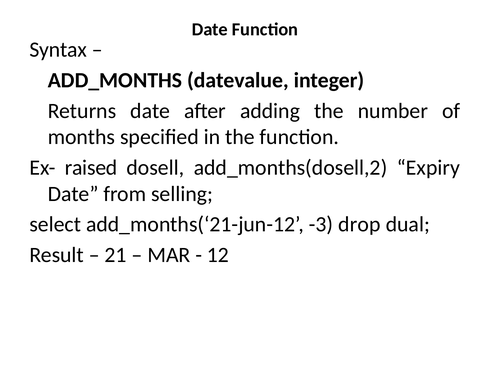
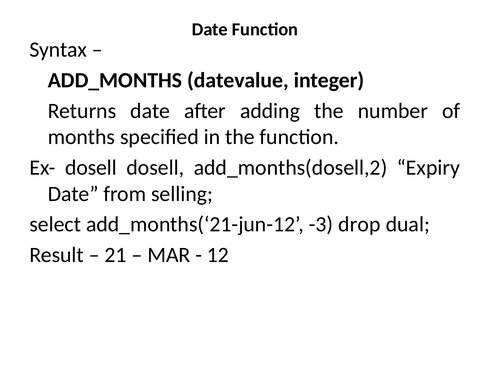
Ex- raised: raised -> dosell
